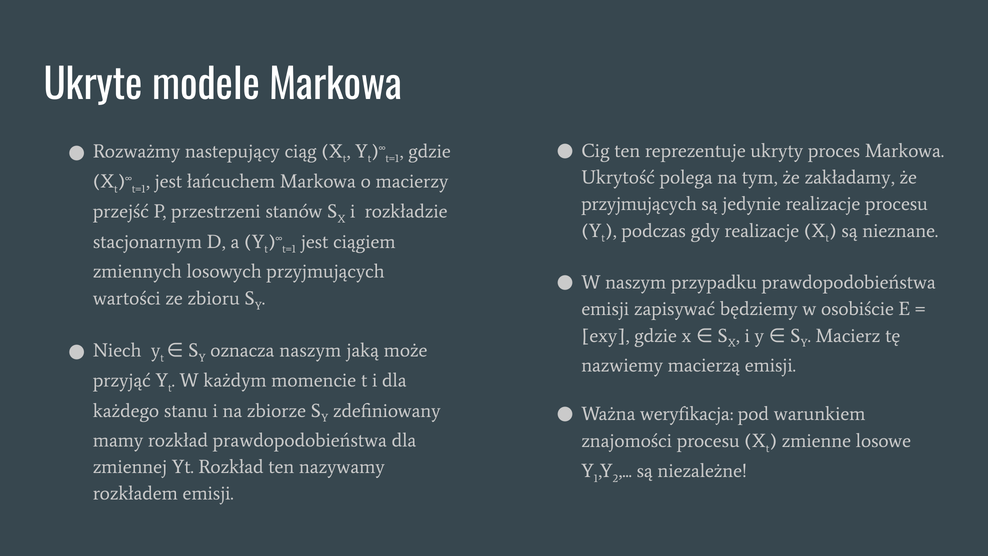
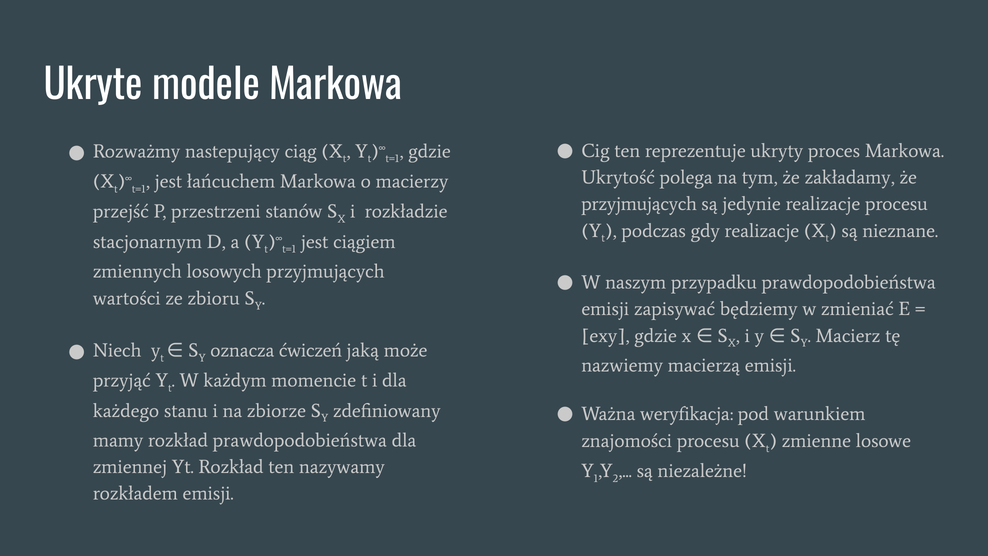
osobiście: osobiście -> zmieniać
oznacza naszym: naszym -> ćwiczeń
